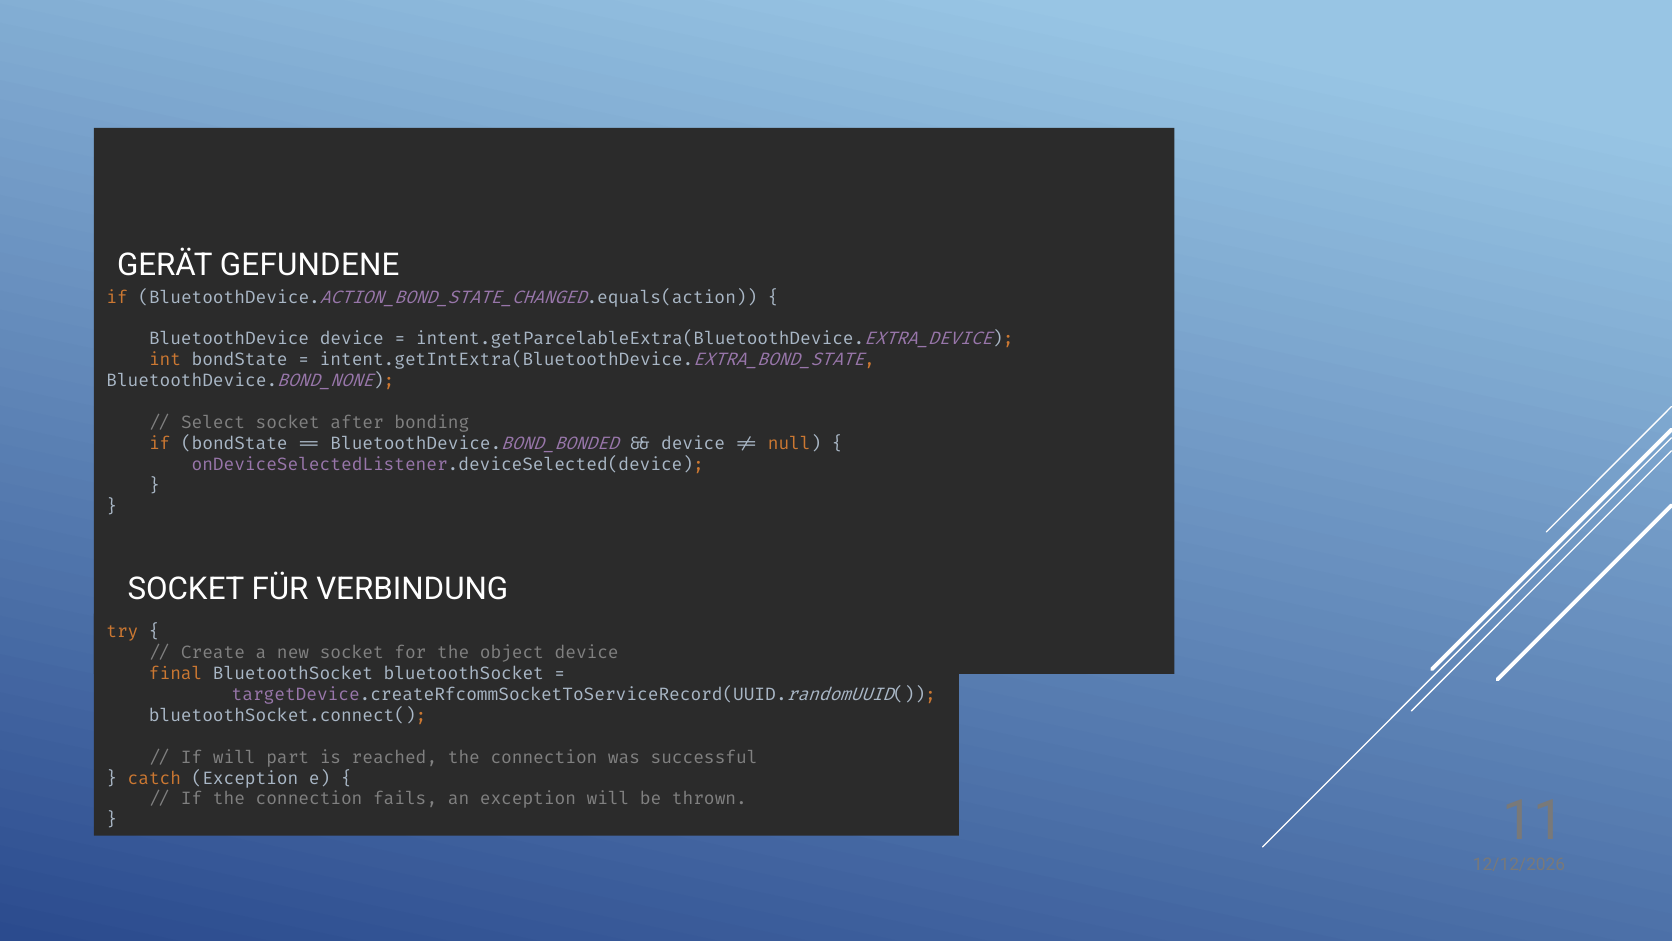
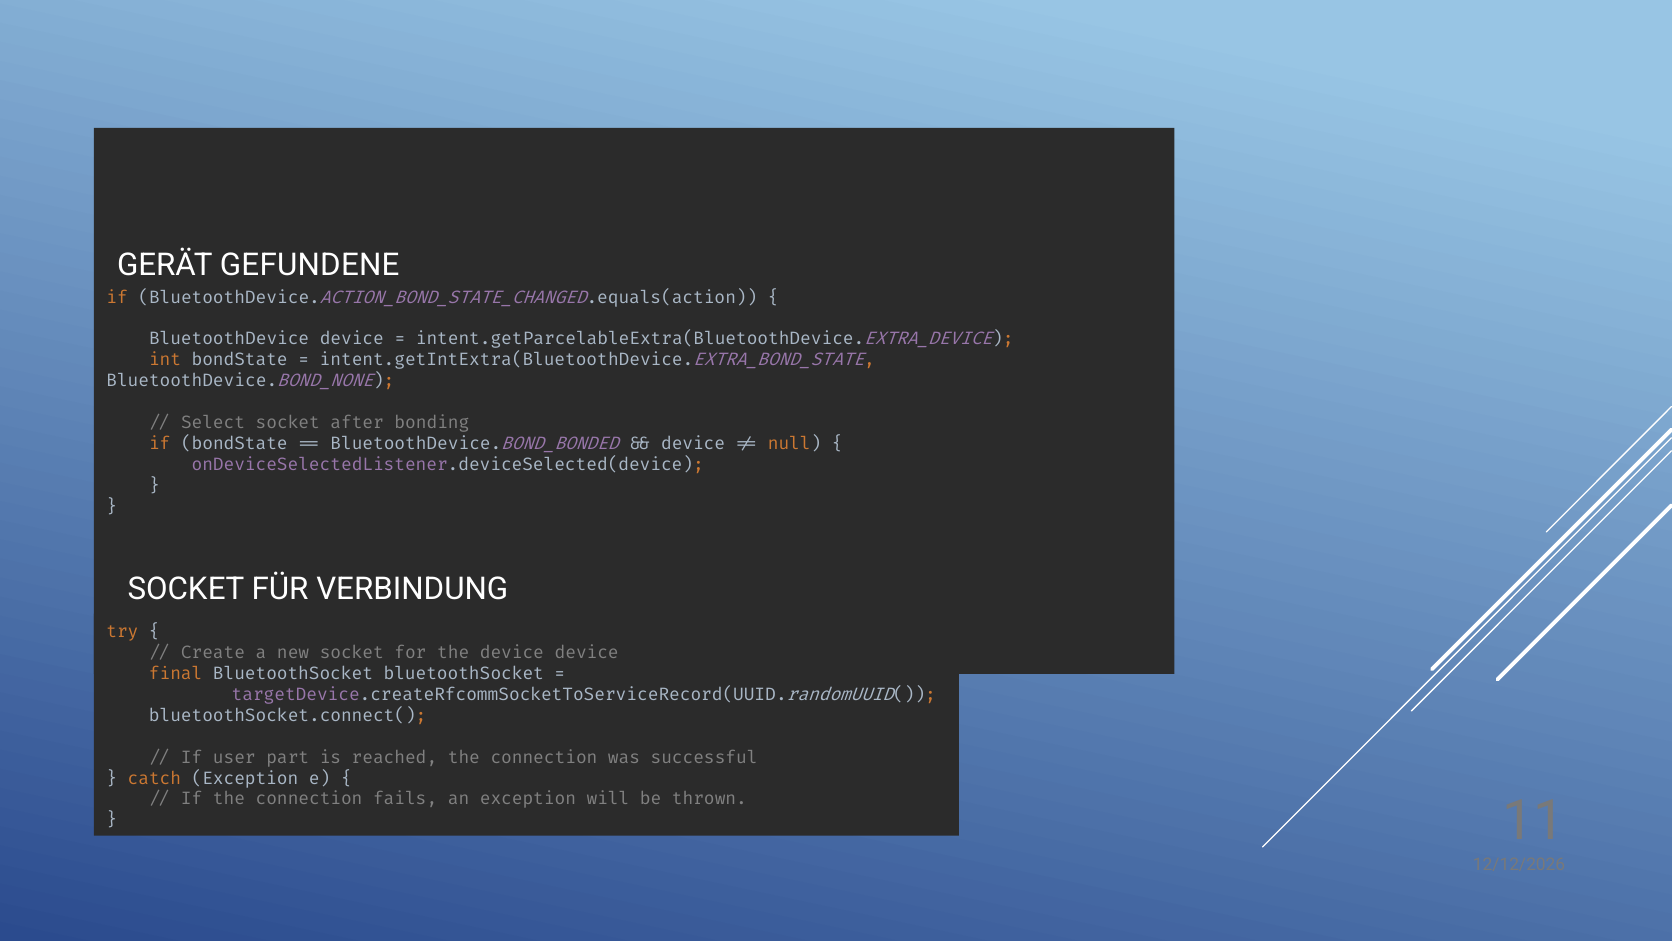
the object: object -> device
If will: will -> user
